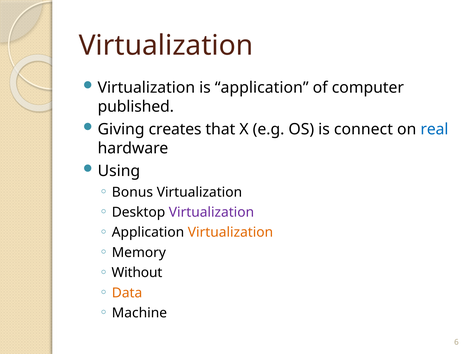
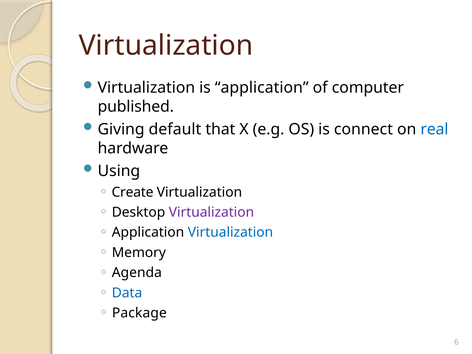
creates: creates -> default
Bonus: Bonus -> Create
Virtualization at (230, 232) colour: orange -> blue
Without: Without -> Agenda
Data colour: orange -> blue
Machine: Machine -> Package
